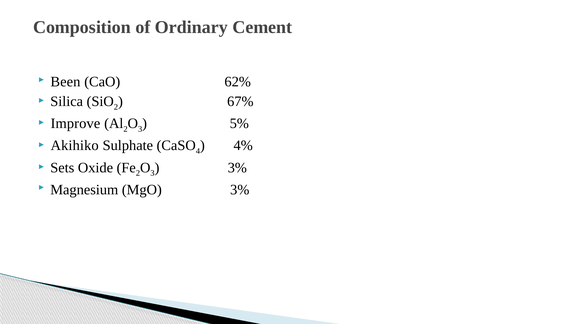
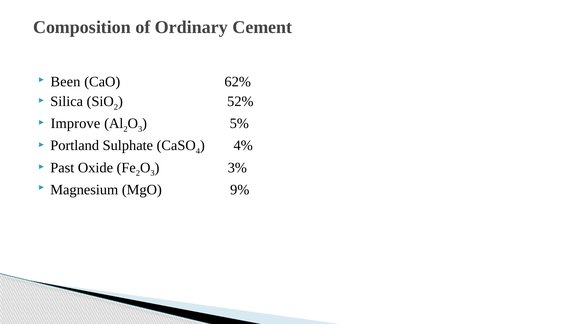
67%: 67% -> 52%
Akihiko: Akihiko -> Portland
Sets: Sets -> Past
MgO 3%: 3% -> 9%
